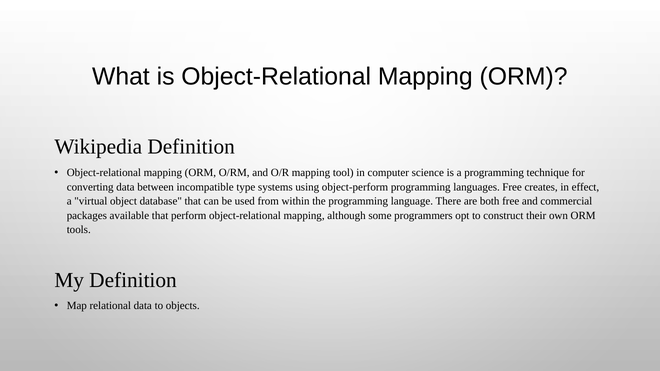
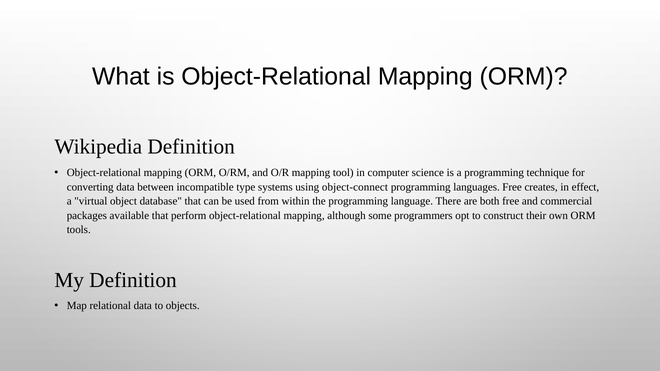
object-perform: object-perform -> object-connect
